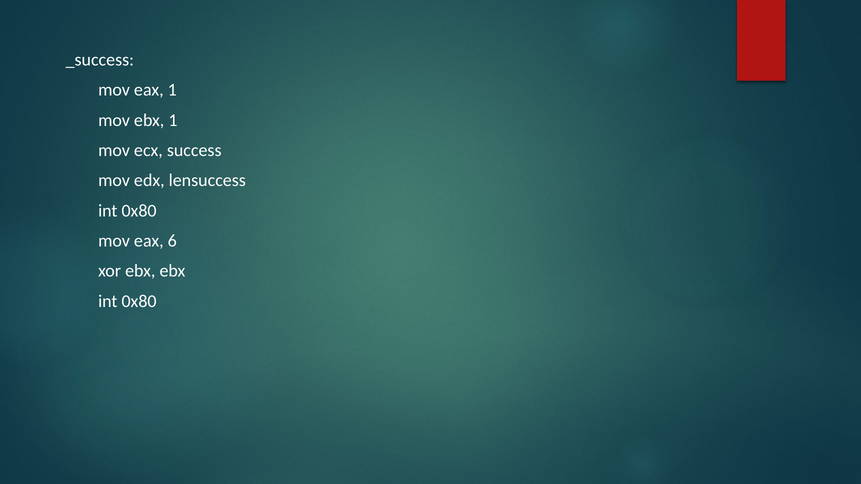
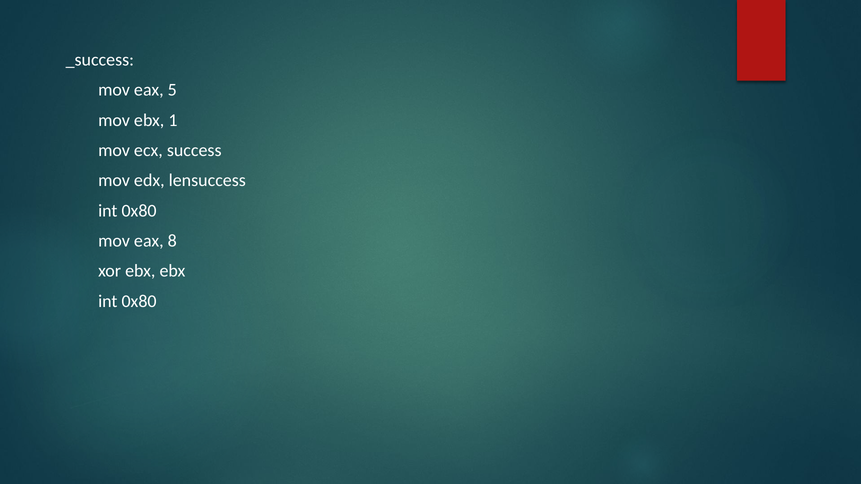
eax 1: 1 -> 5
6: 6 -> 8
